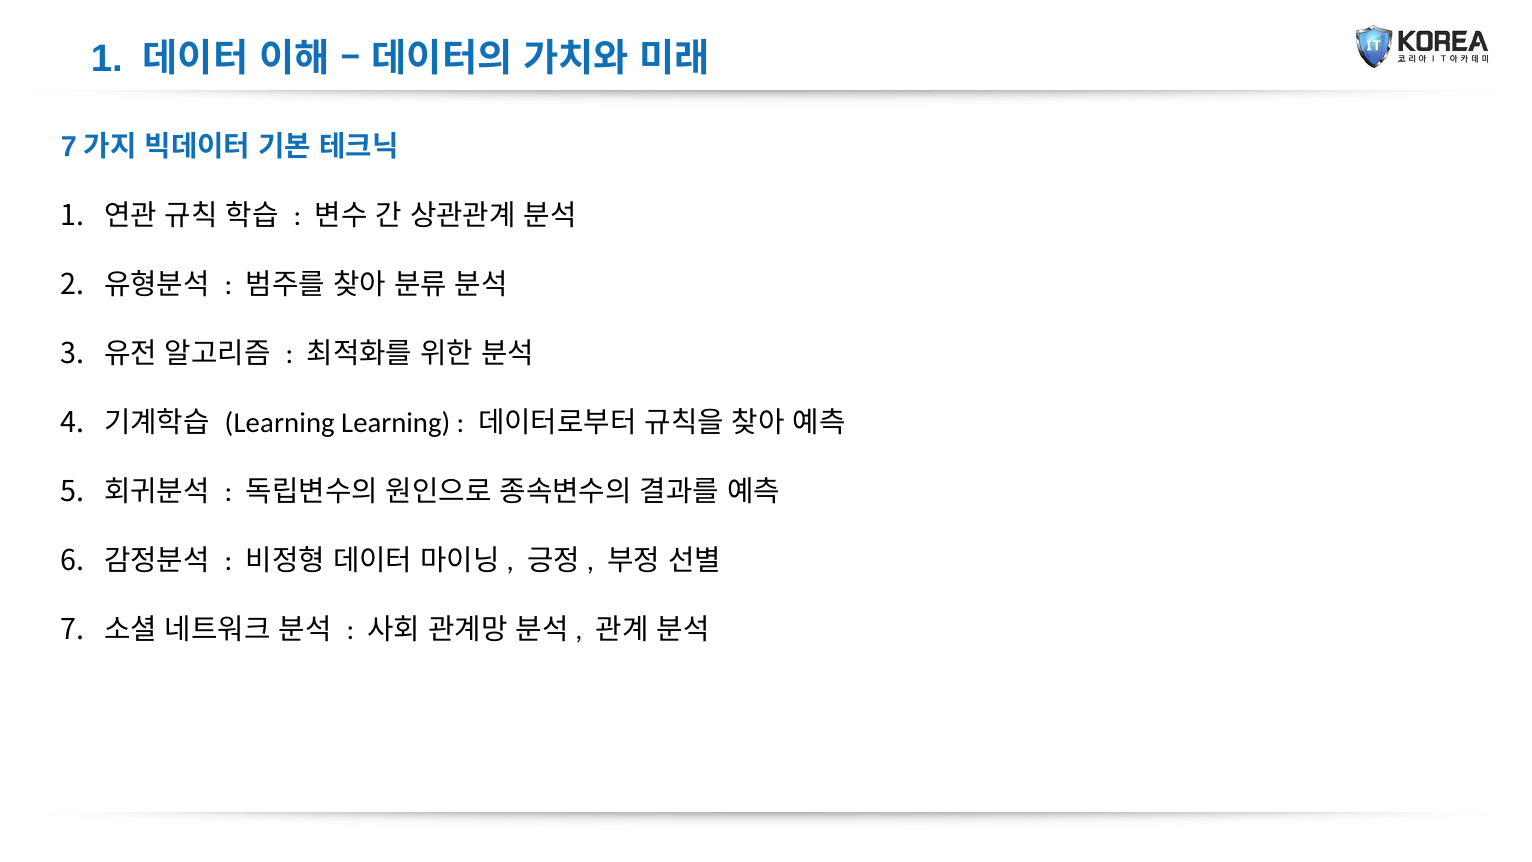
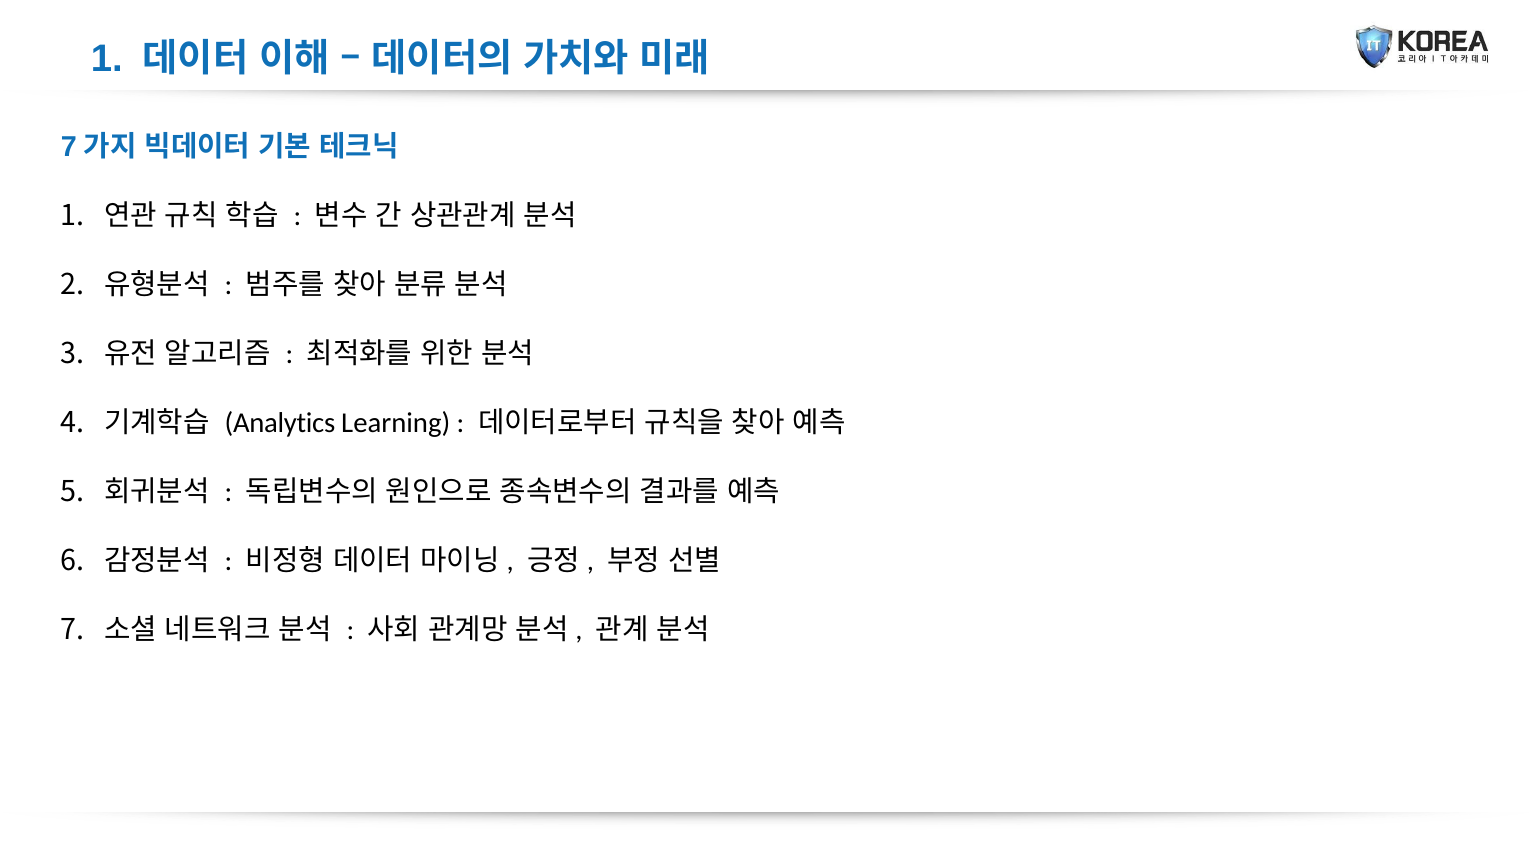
Learning at (280, 423): Learning -> Analytics
